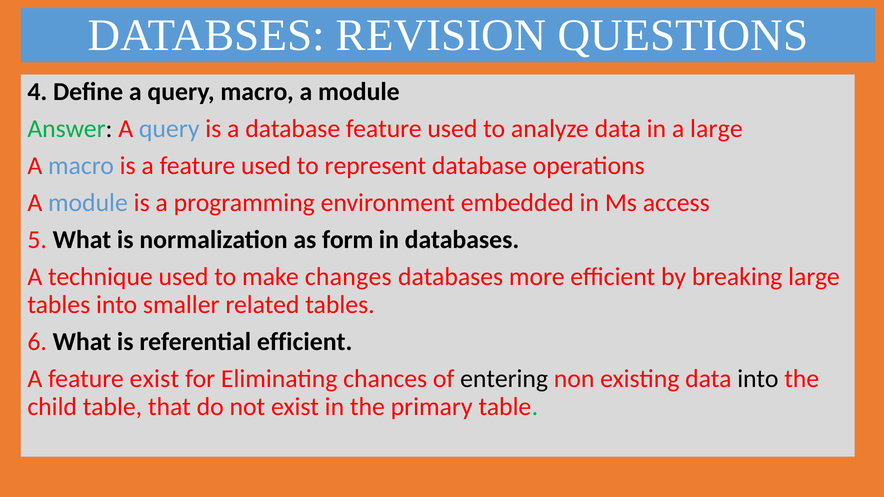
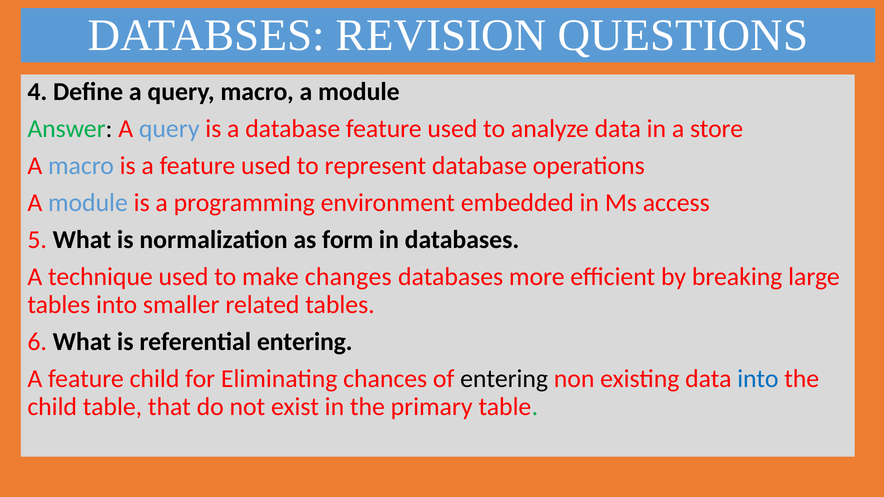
a large: large -> store
referential efficient: efficient -> entering
feature exist: exist -> child
into at (758, 379) colour: black -> blue
